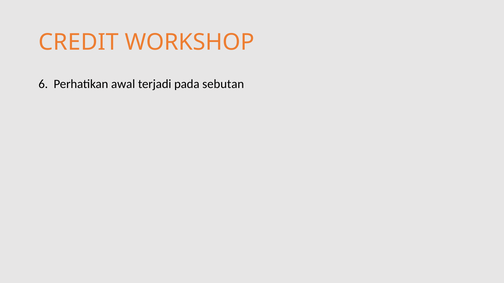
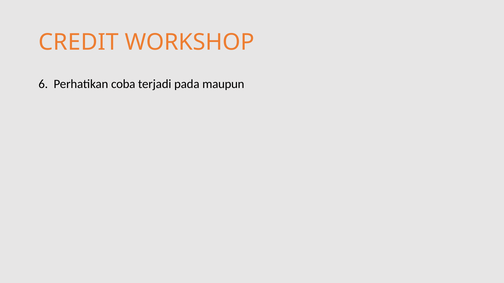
awal: awal -> coba
sebutan: sebutan -> maupun
